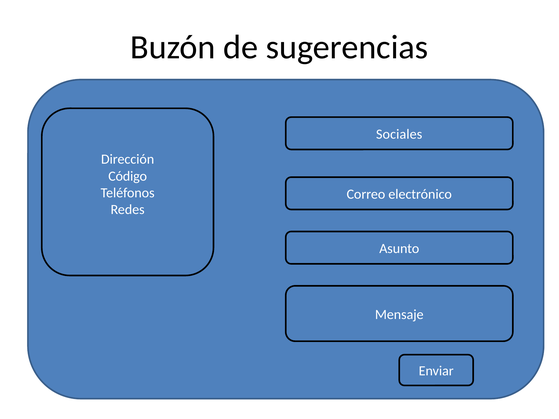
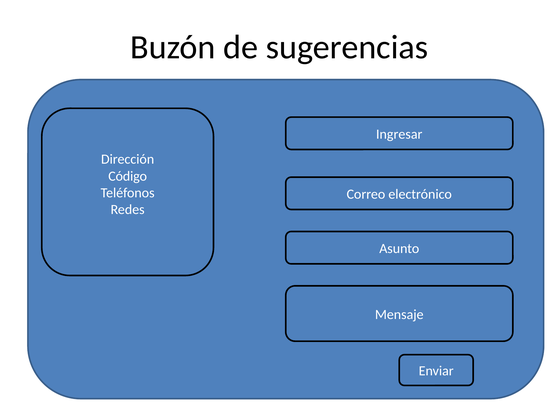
Sociales: Sociales -> Ingresar
